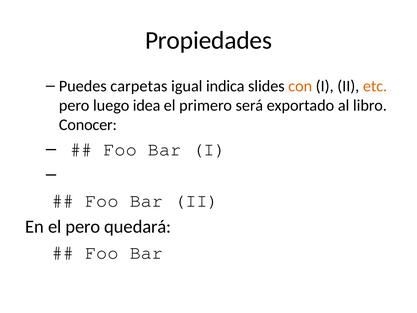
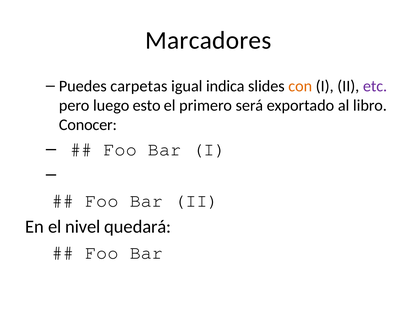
Propiedades: Propiedades -> Marcadores
etc colour: orange -> purple
idea: idea -> esto
el pero: pero -> nivel
